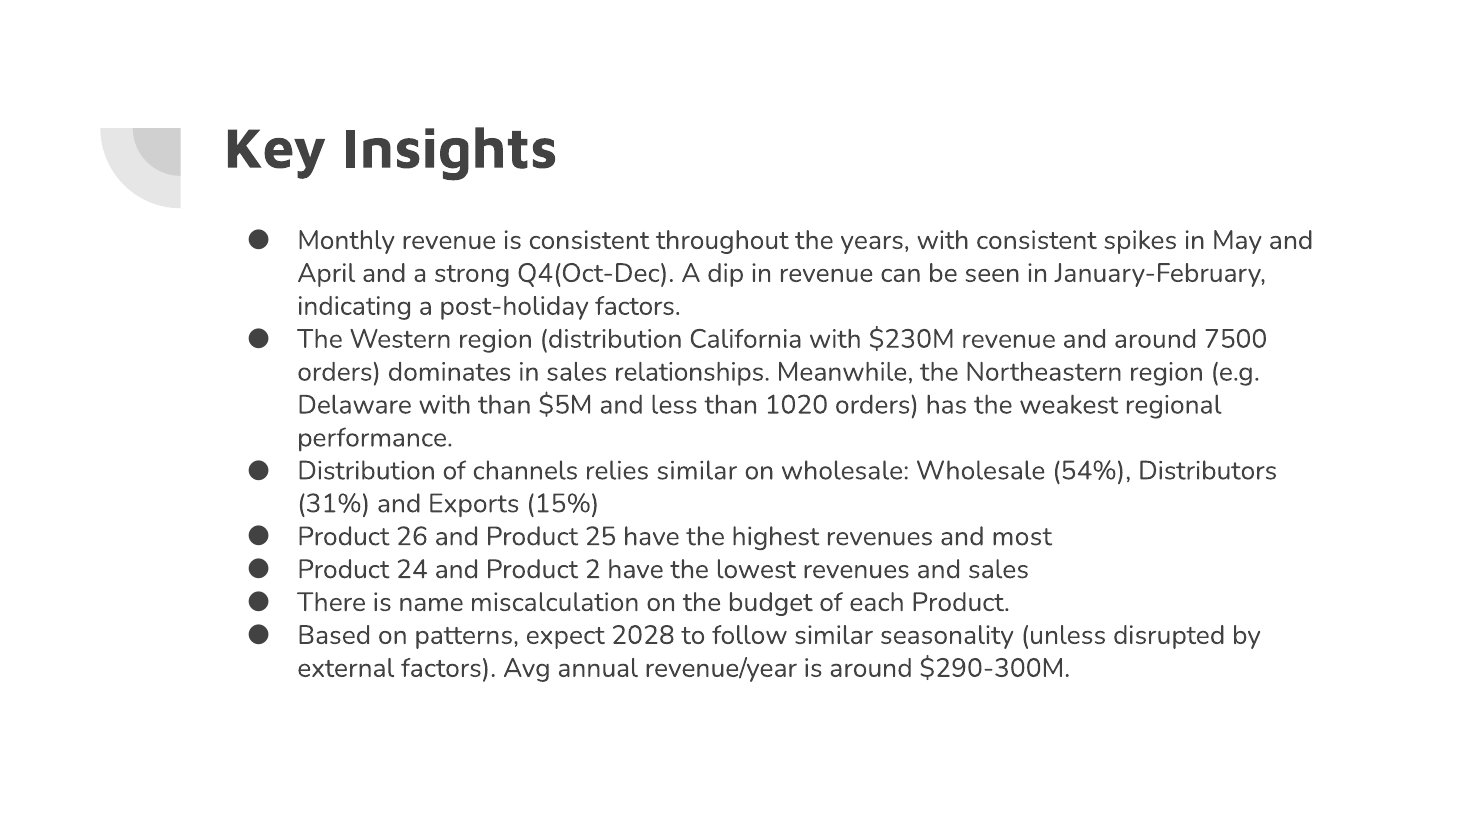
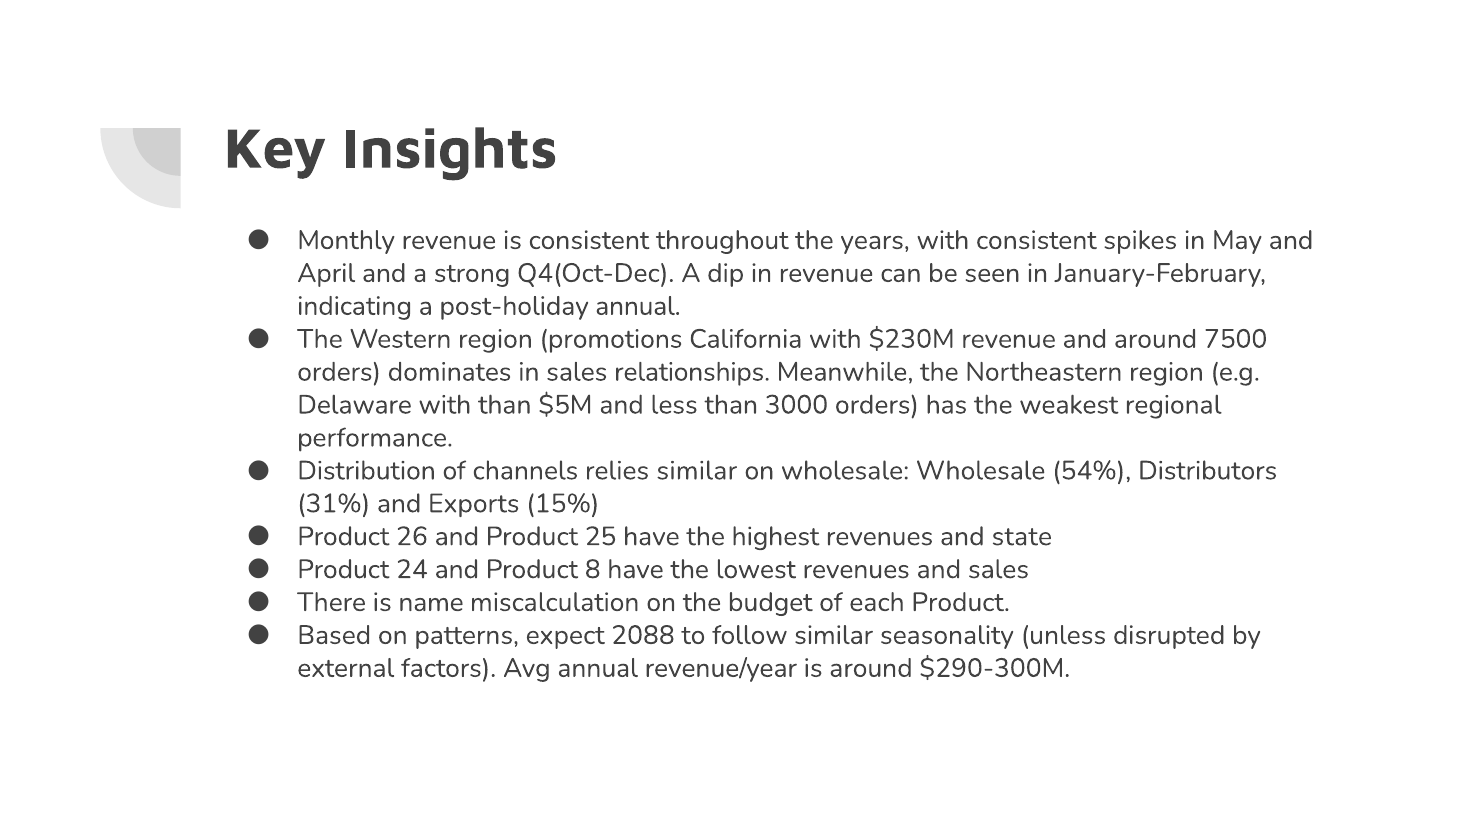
post-holiday factors: factors -> annual
region distribution: distribution -> promotions
1020: 1020 -> 3000
most: most -> state
2: 2 -> 8
2028: 2028 -> 2088
